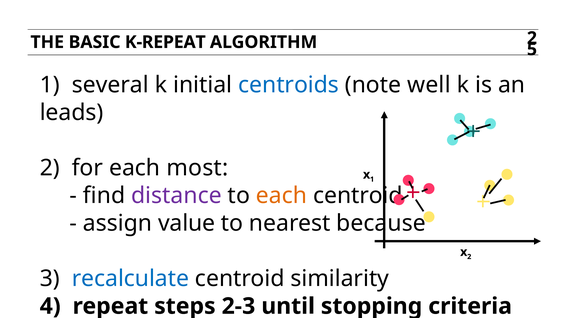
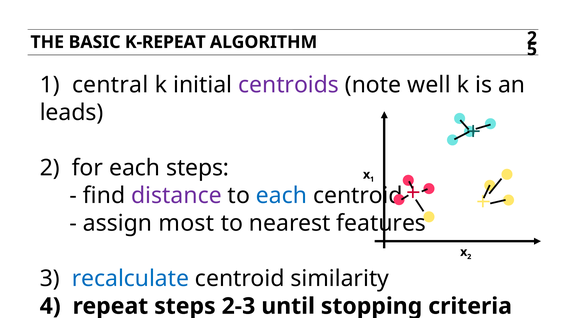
several: several -> central
centroids colour: blue -> purple
each most: most -> steps
each at (281, 195) colour: orange -> blue
value: value -> most
because: because -> features
